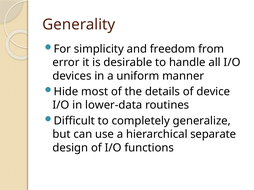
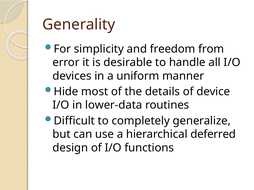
separate: separate -> deferred
